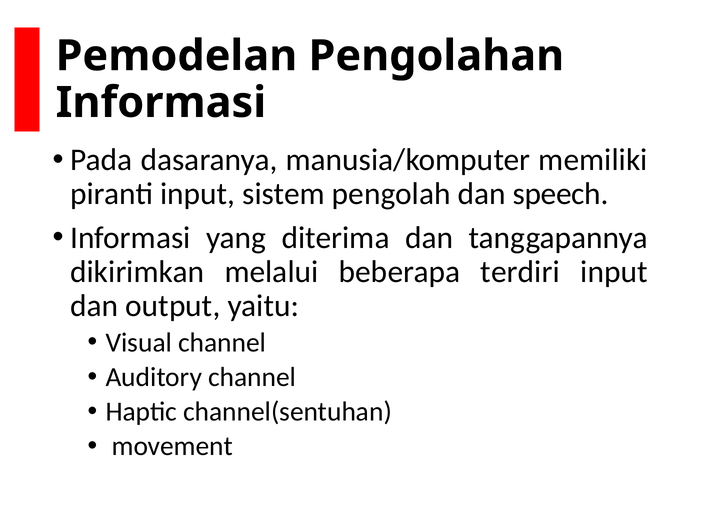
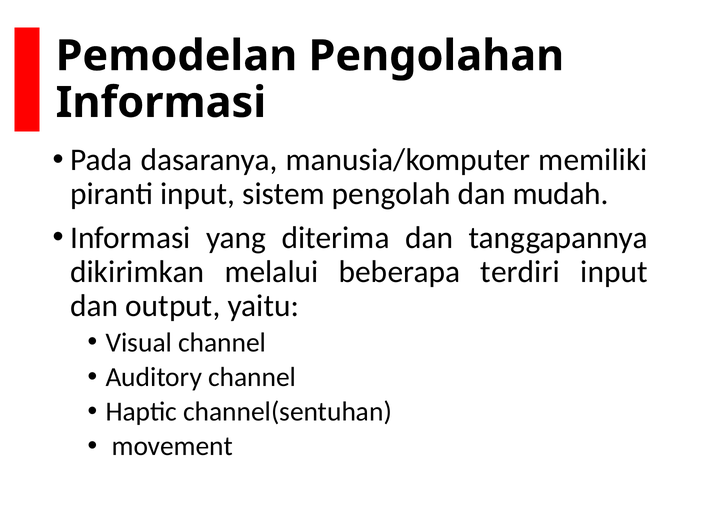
speech: speech -> mudah
